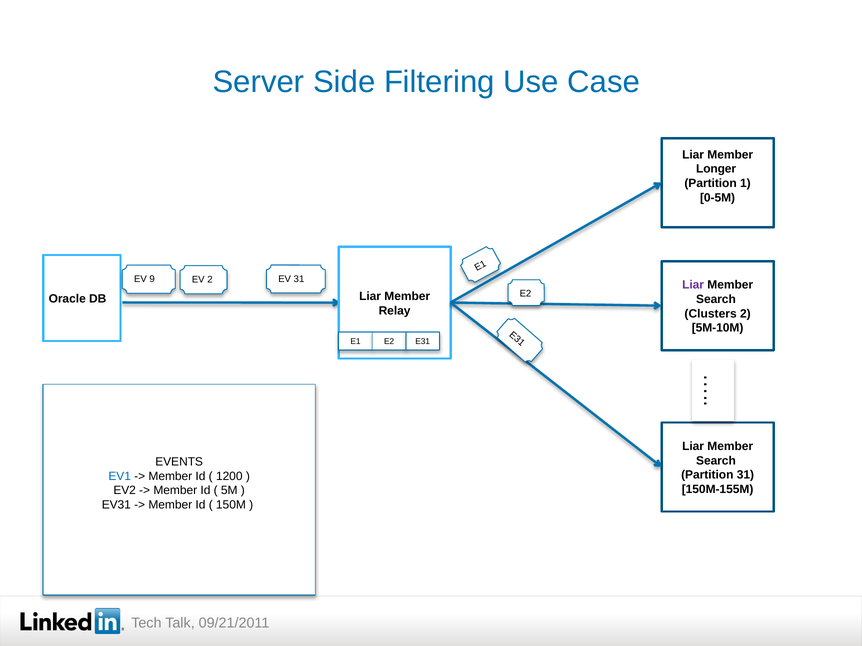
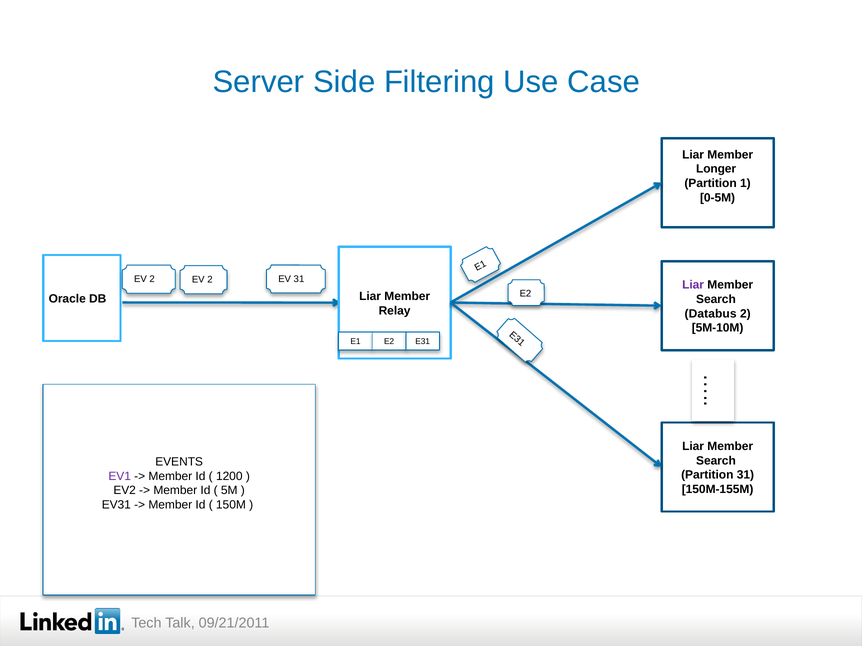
9 at (152, 279): 9 -> 2
Clusters: Clusters -> Databus
EV1 colour: blue -> purple
